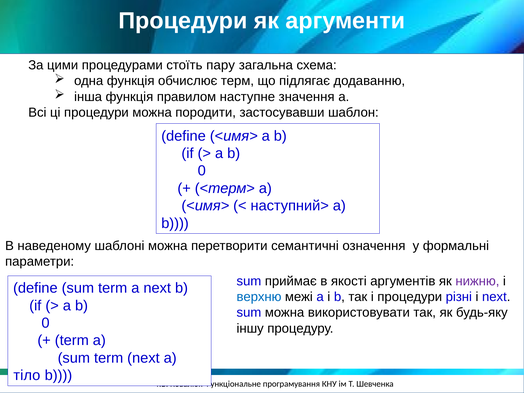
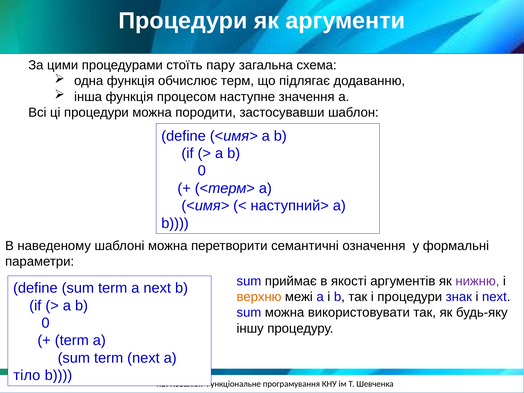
правилом: правилом -> процесом
верхню colour: blue -> orange
різні: різні -> знак
